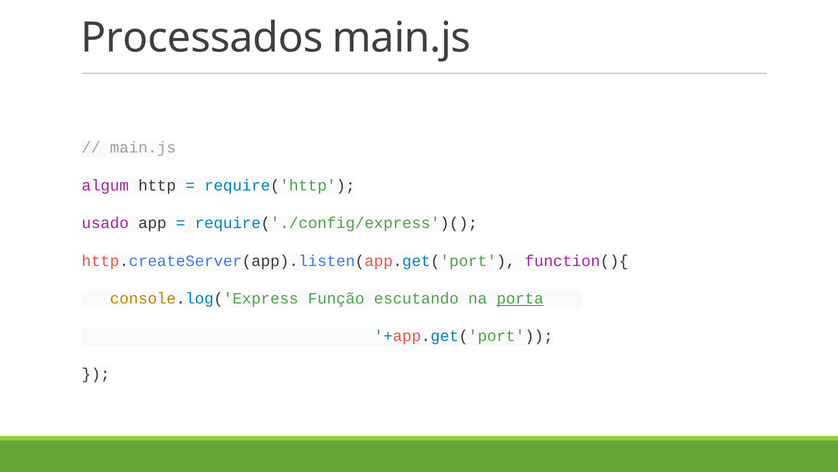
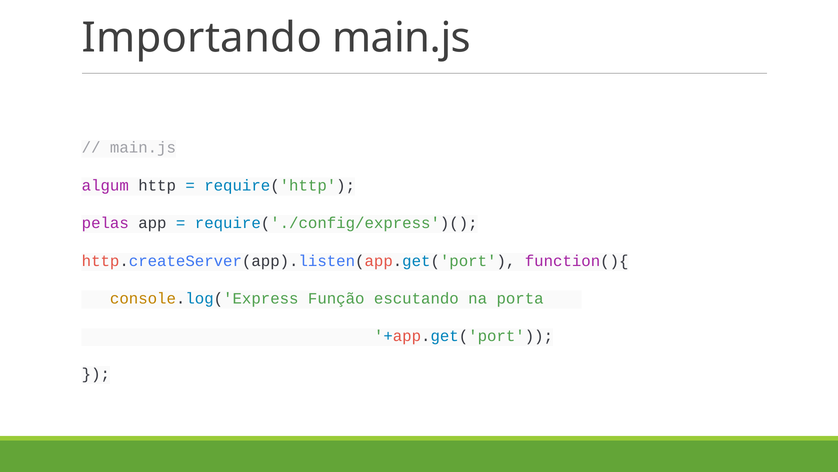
Processados: Processados -> Importando
usado: usado -> pelas
porta underline: present -> none
